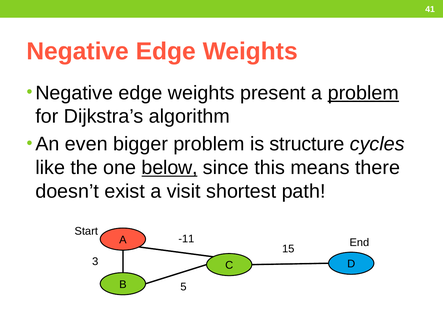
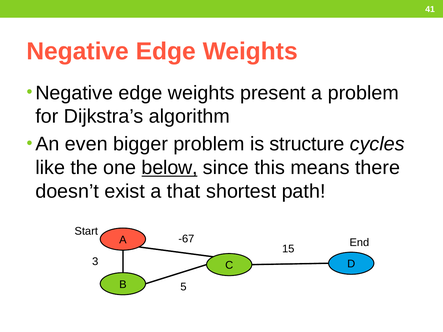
problem at (363, 93) underline: present -> none
visit: visit -> that
-11: -11 -> -67
